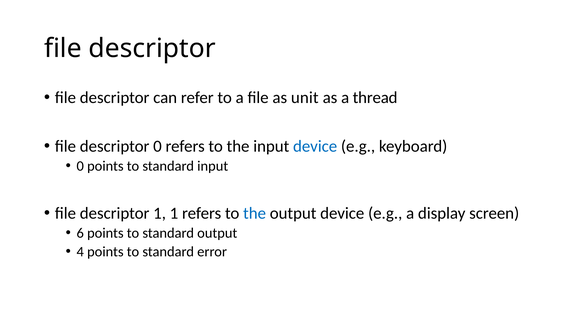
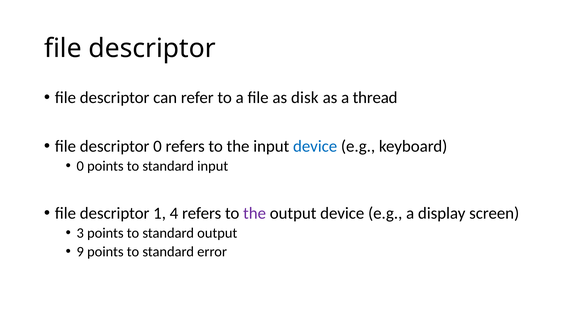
unit: unit -> disk
1 1: 1 -> 4
the at (255, 213) colour: blue -> purple
6: 6 -> 3
4: 4 -> 9
